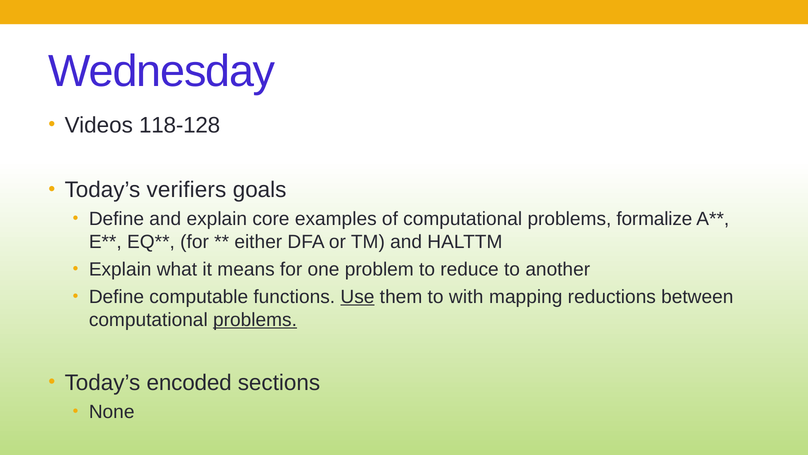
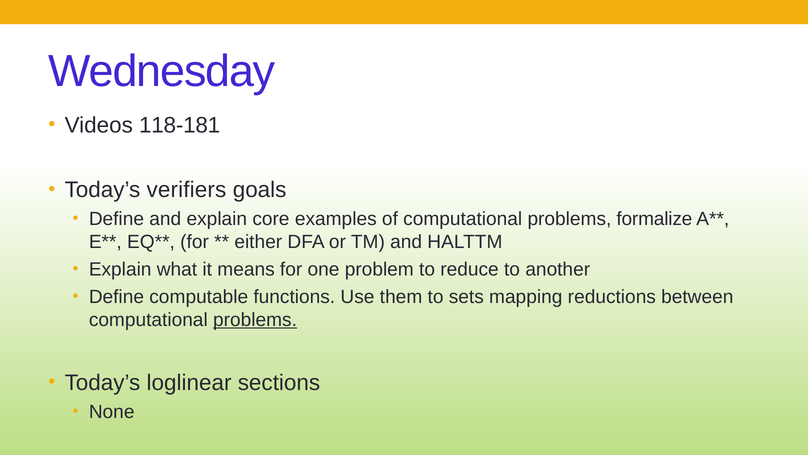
118-128: 118-128 -> 118-181
Use underline: present -> none
with: with -> sets
encoded: encoded -> loglinear
